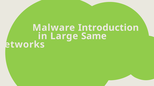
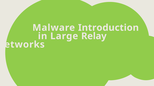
Same: Same -> Relay
